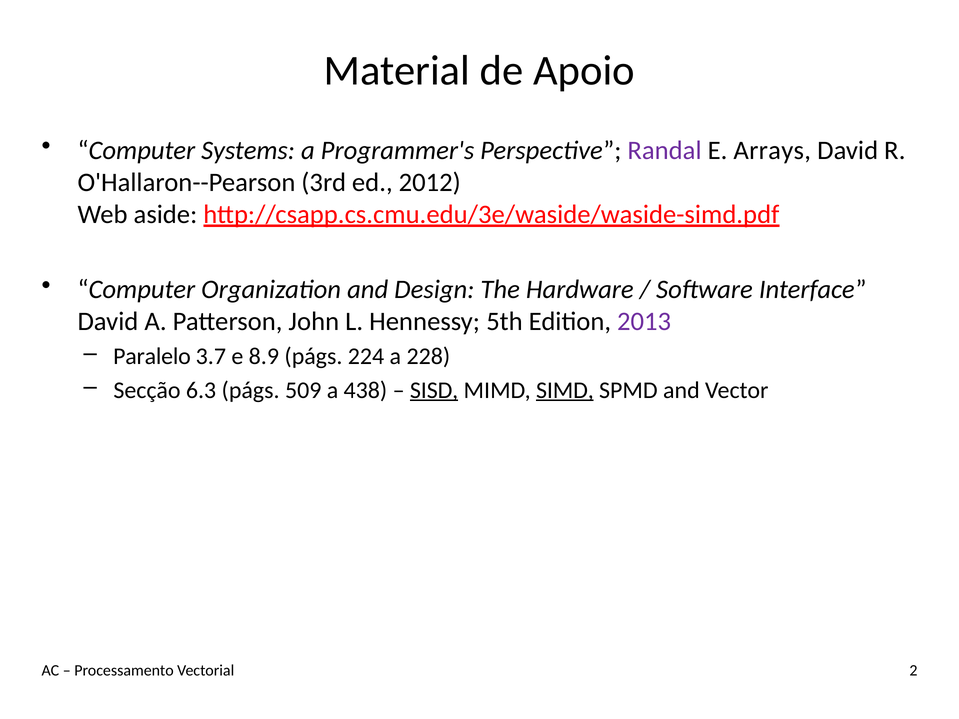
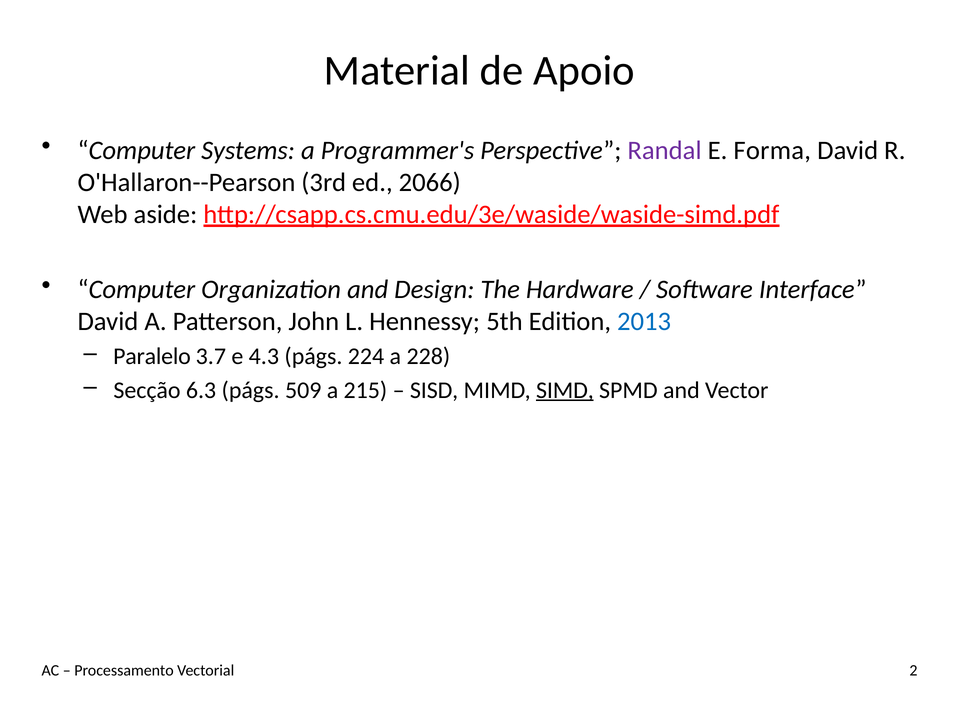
Arrays: Arrays -> Forma
2012: 2012 -> 2066
2013 colour: purple -> blue
8.9: 8.9 -> 4.3
438: 438 -> 215
SISD underline: present -> none
